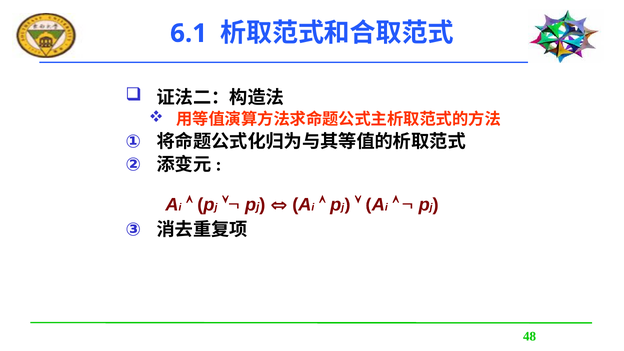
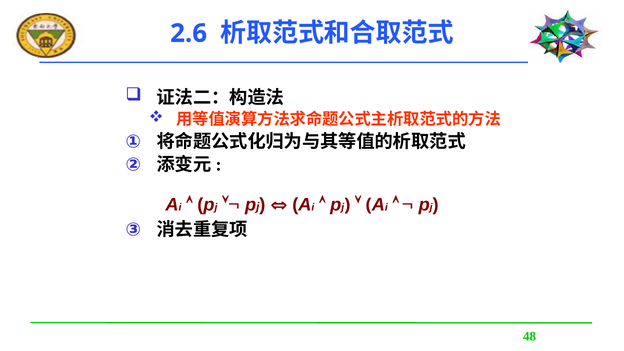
6.1: 6.1 -> 2.6
